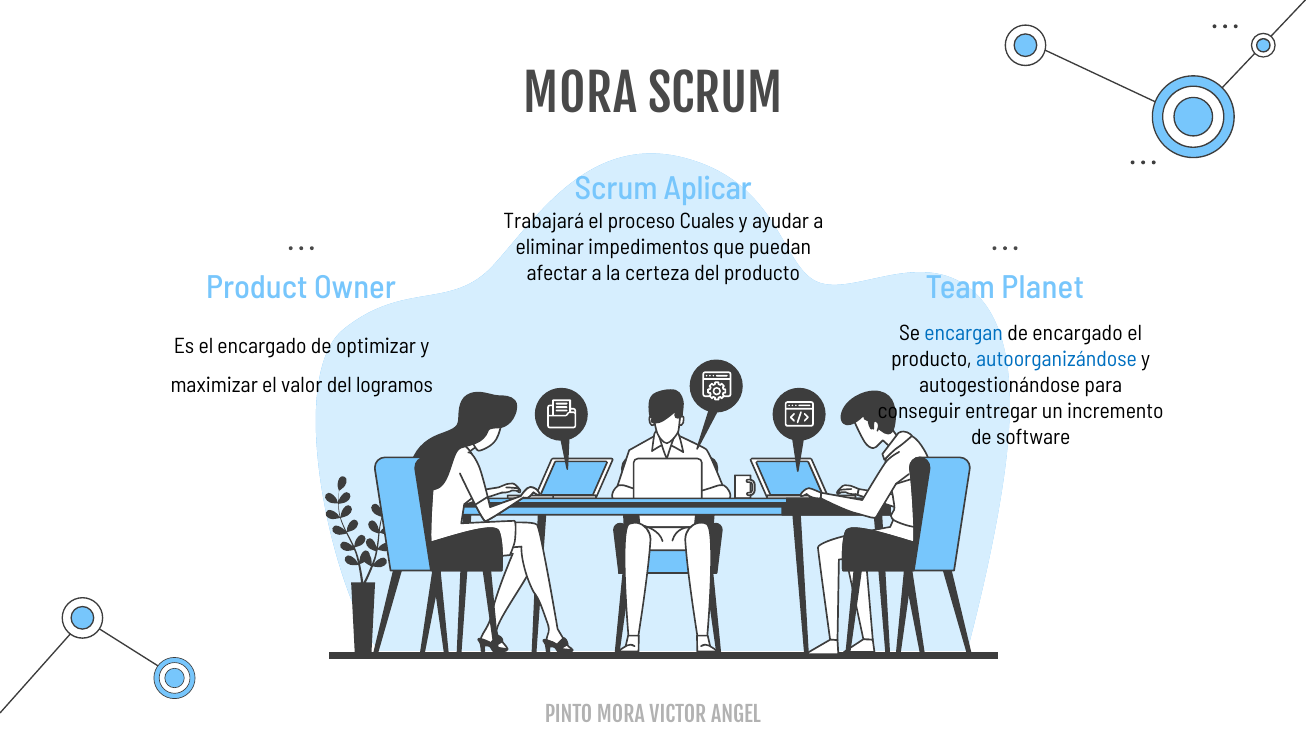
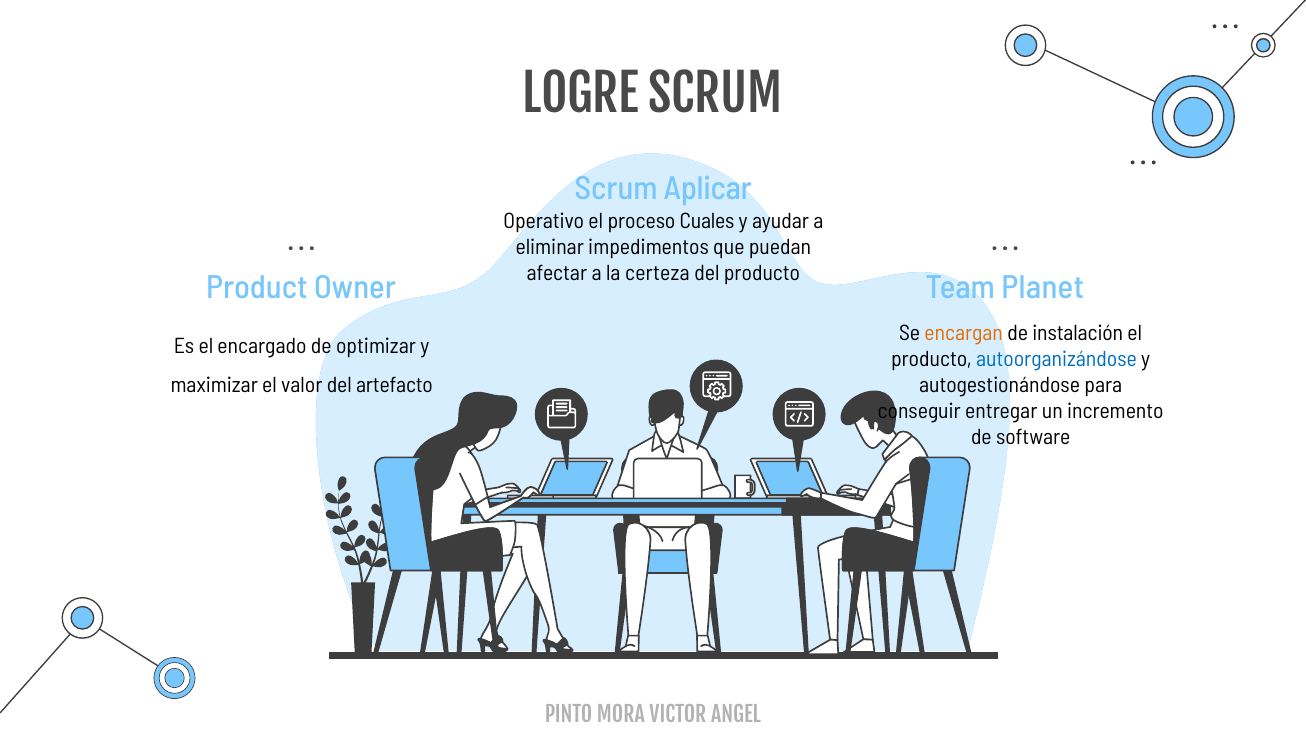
MORA at (580, 96): MORA -> LOGRE
Trabajará: Trabajará -> Operativo
encargan colour: blue -> orange
de encargado: encargado -> instalación
logramos: logramos -> artefacto
